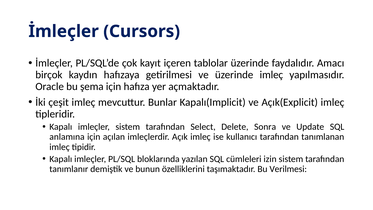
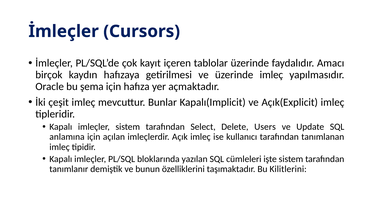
Sonra: Sonra -> Users
izin: izin -> işte
Verilmesi: Verilmesi -> Kilitlerini
